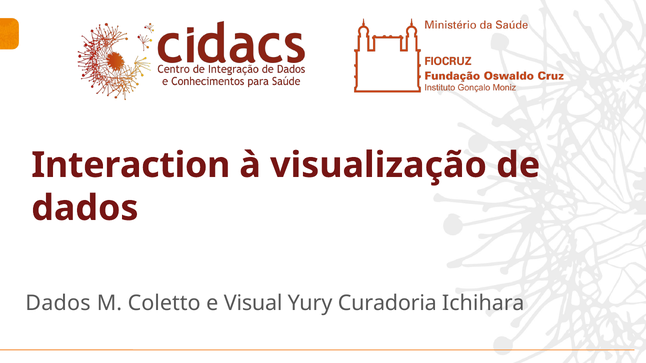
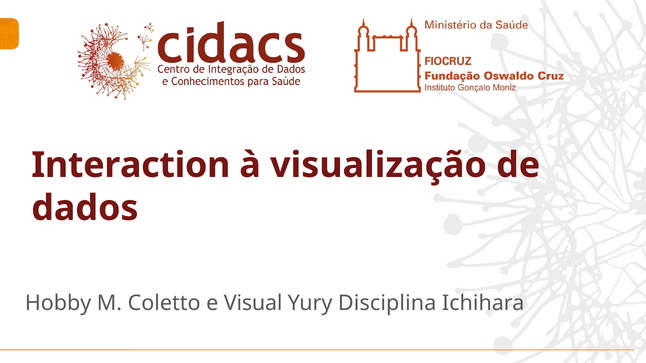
Dados at (58, 303): Dados -> Hobby
Curadoria: Curadoria -> Disciplina
